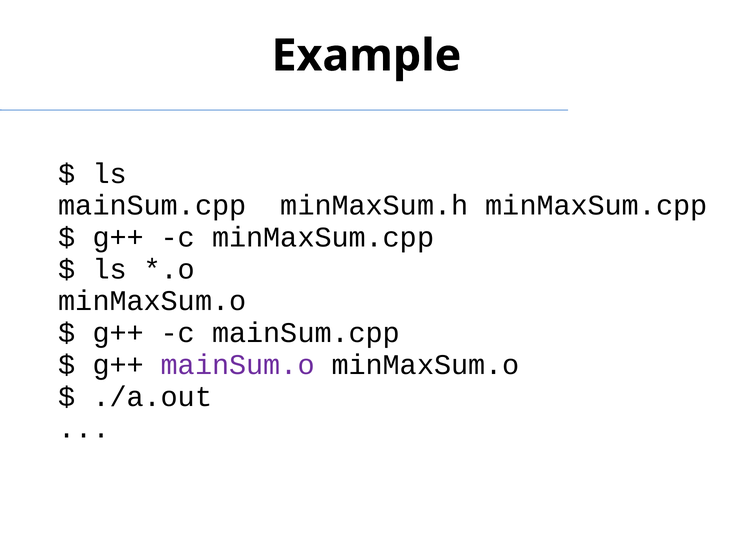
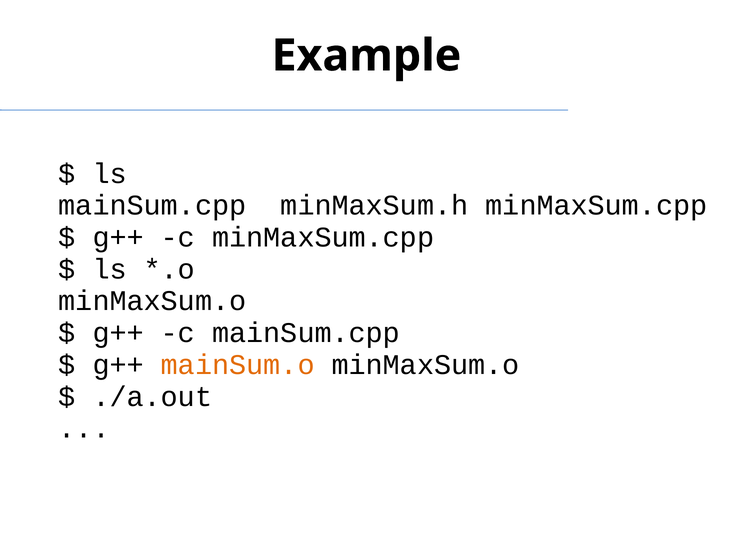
mainSum.o colour: purple -> orange
